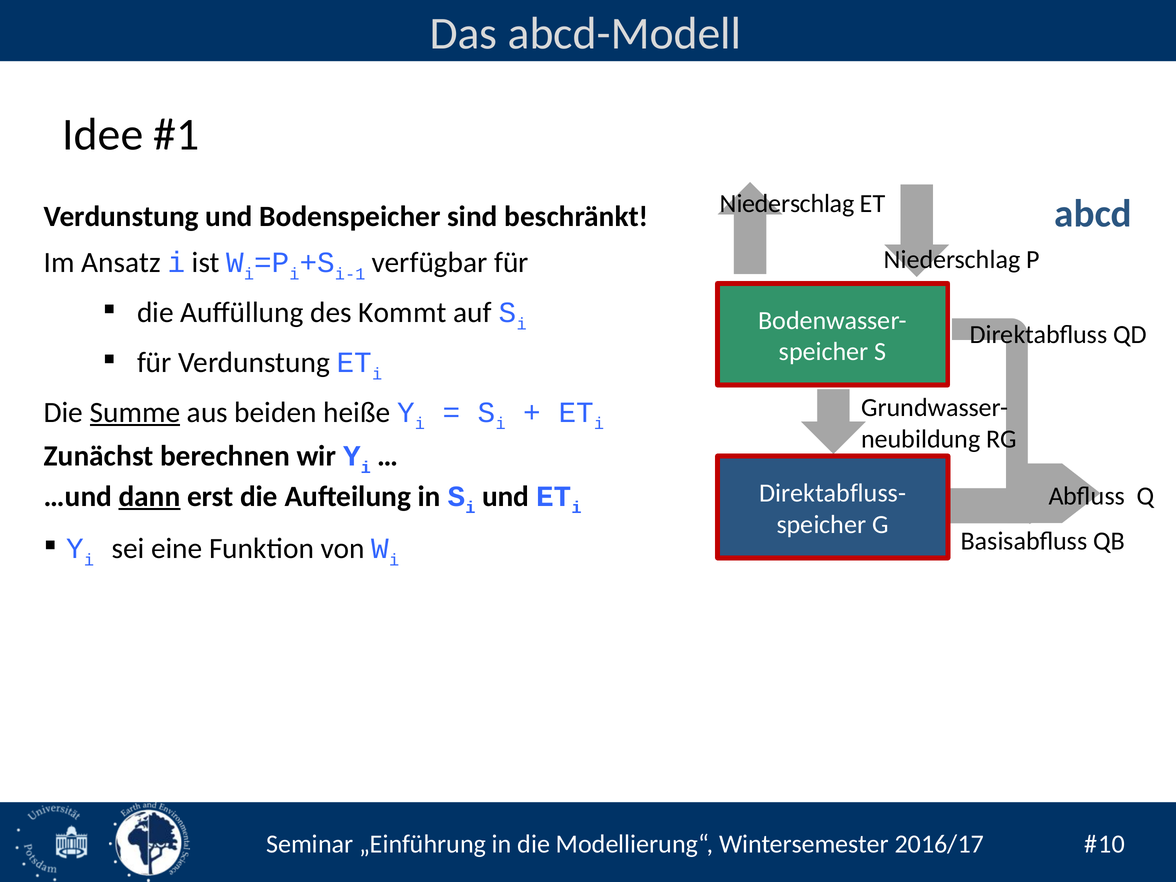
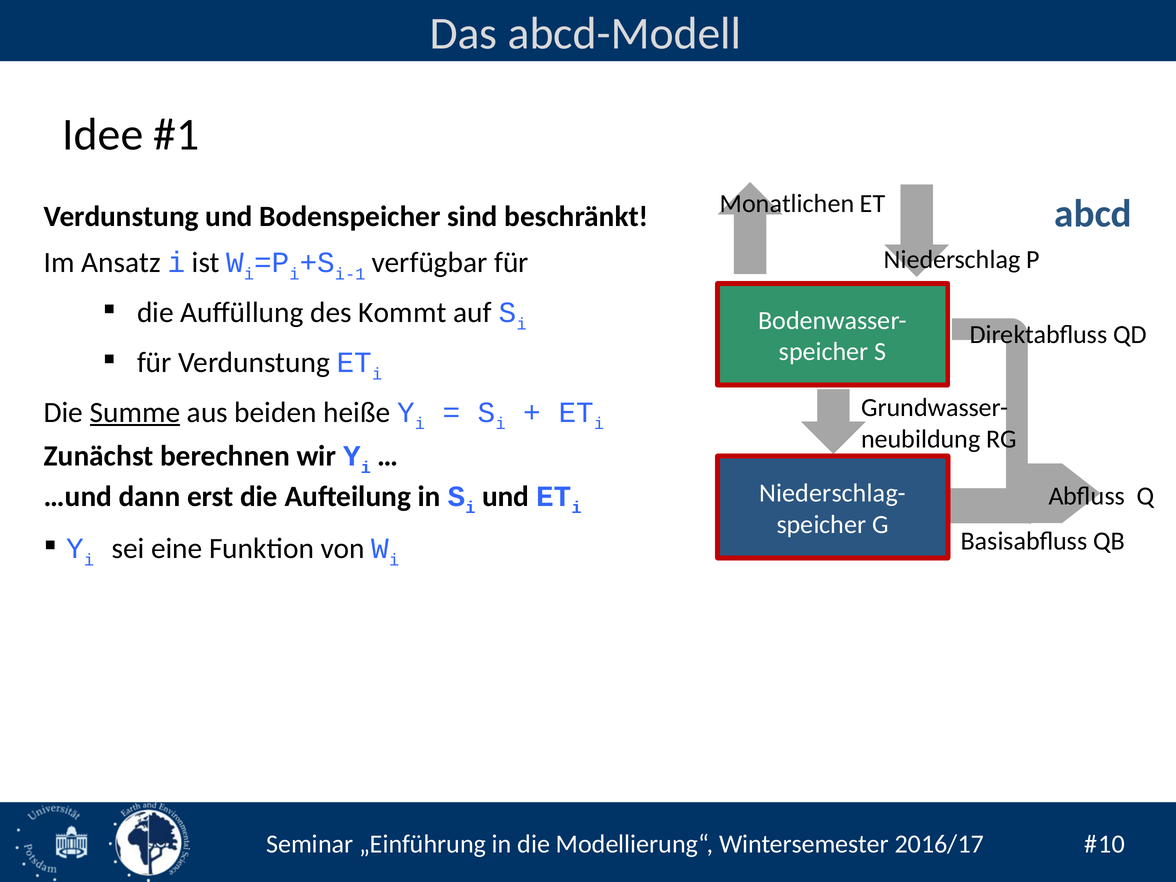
Niederschlag at (787, 204): Niederschlag -> Monatlichen
Direktabfluss-: Direktabfluss- -> Niederschlag-
dann underline: present -> none
